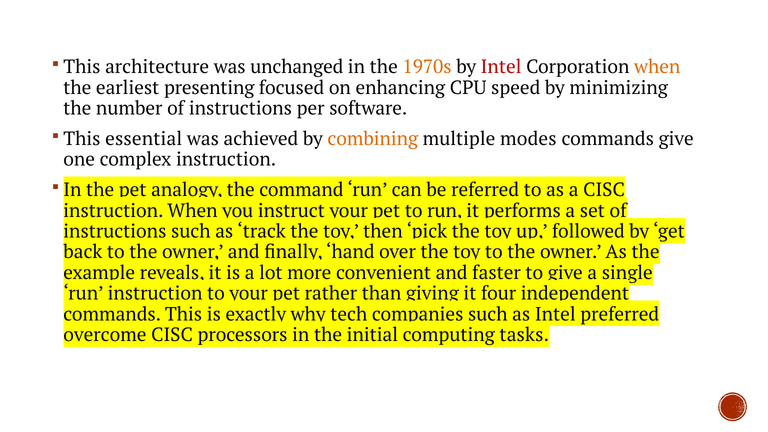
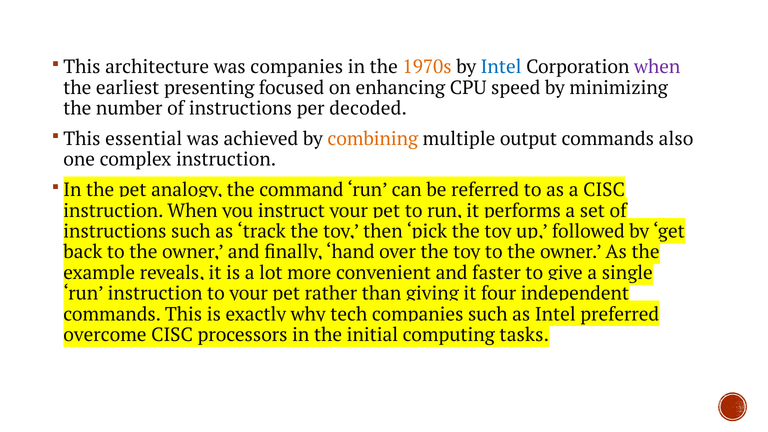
was unchanged: unchanged -> companies
Intel at (501, 67) colour: red -> blue
when at (657, 67) colour: orange -> purple
software: software -> decoded
modes: modes -> output
commands give: give -> also
